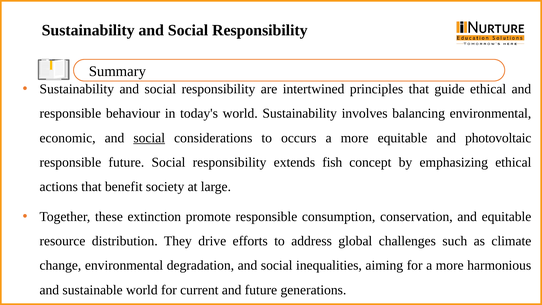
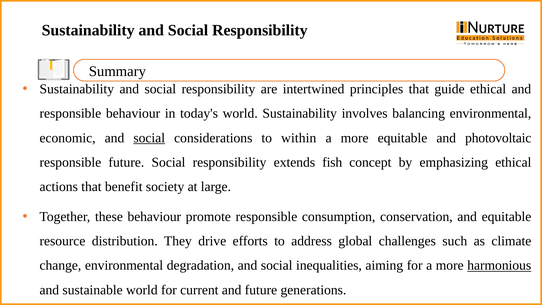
occurs: occurs -> within
these extinction: extinction -> behaviour
harmonious underline: none -> present
